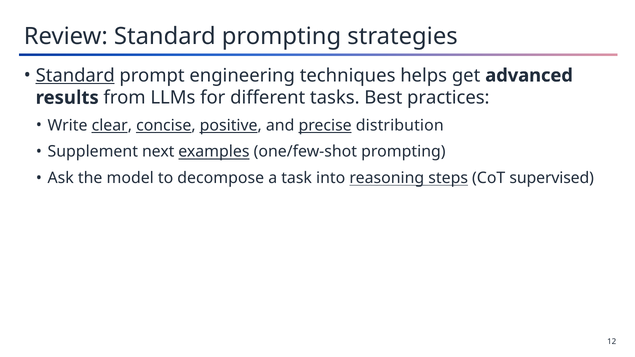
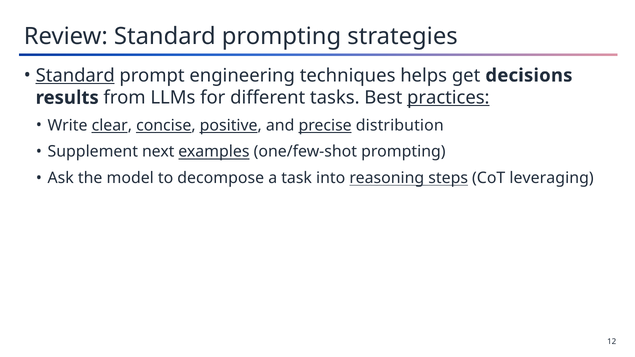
advanced: advanced -> decisions
practices underline: none -> present
supervised: supervised -> leveraging
